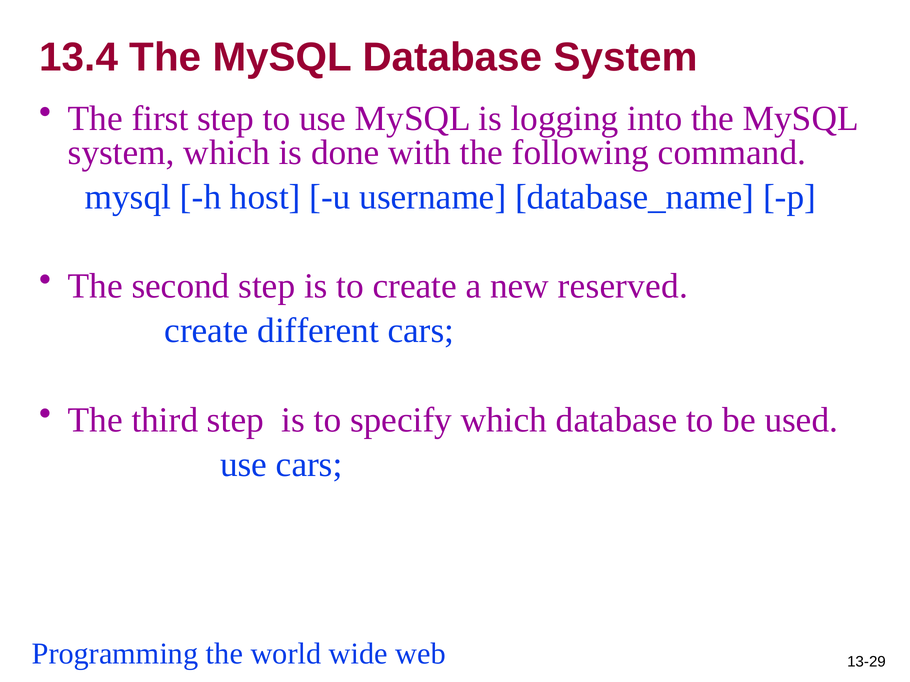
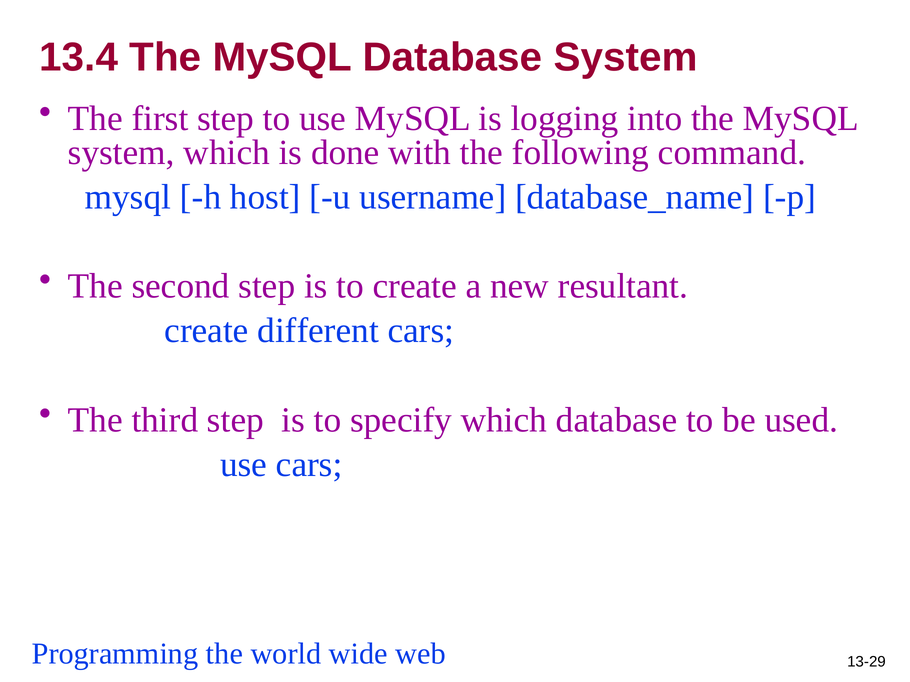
reserved: reserved -> resultant
